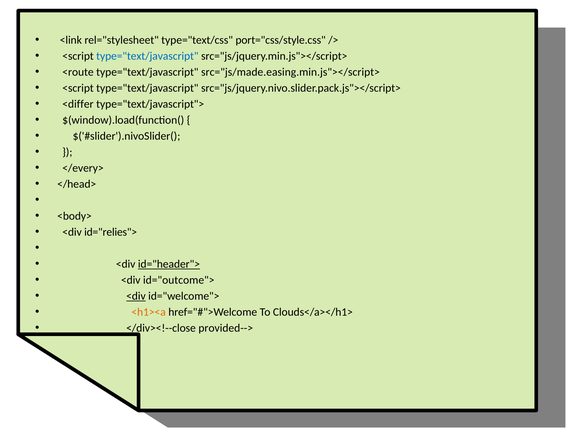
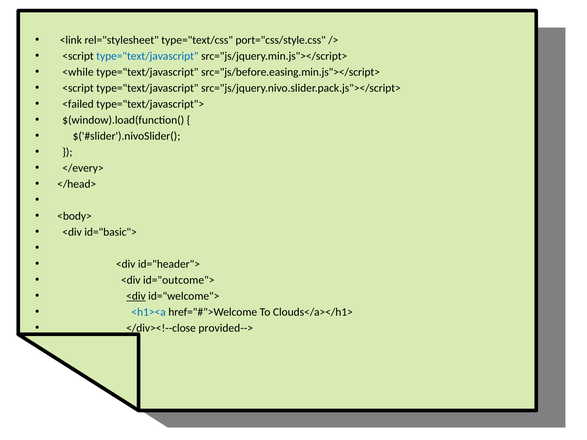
<route: <route -> <while
src="js/made.easing.min.js"></script>: src="js/made.easing.min.js"></script> -> src="js/before.easing.min.js"></script>
<differ: <differ -> <failed
id="relies">: id="relies"> -> id="basic">
id="header"> underline: present -> none
<h1><a colour: orange -> blue
